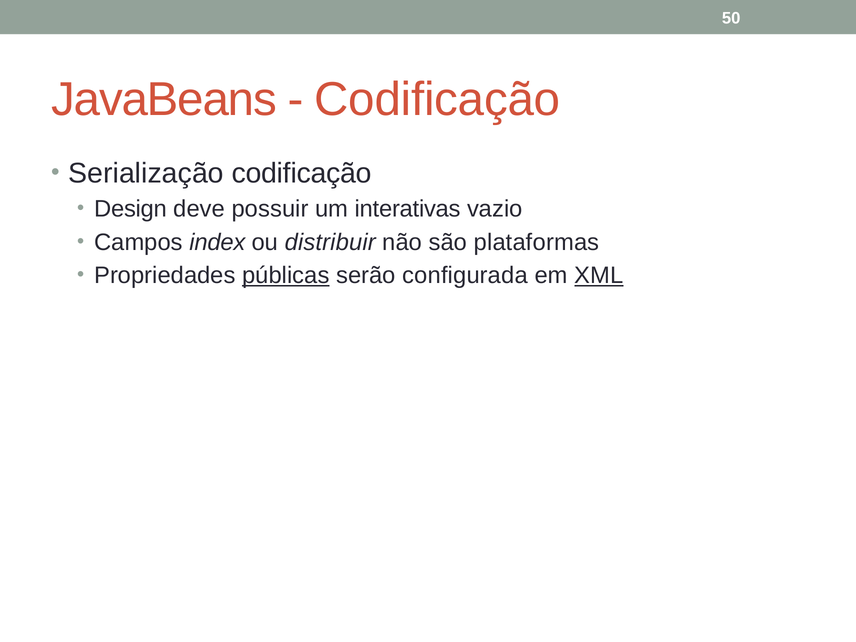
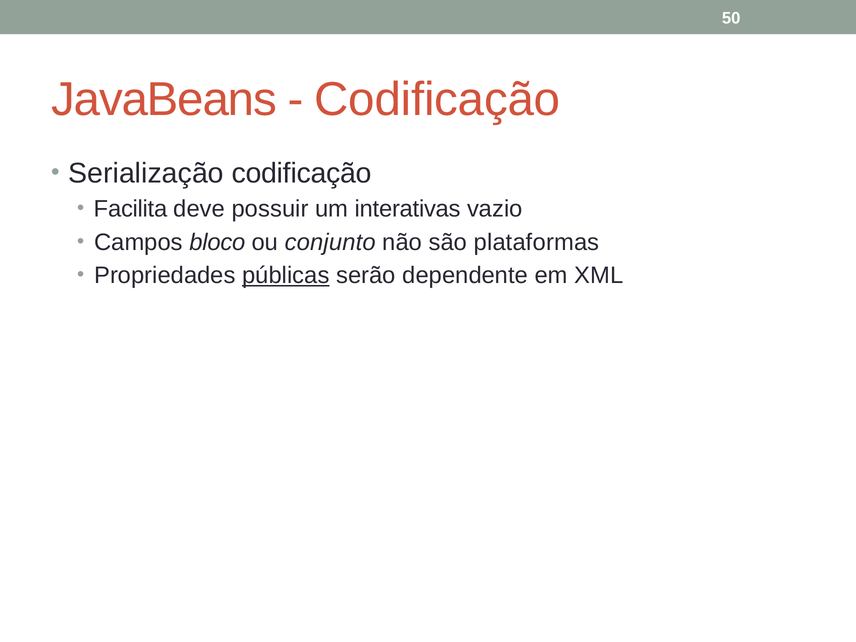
Design: Design -> Facilita
index: index -> bloco
distribuir: distribuir -> conjunto
configurada: configurada -> dependente
XML underline: present -> none
